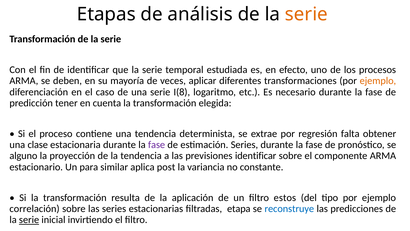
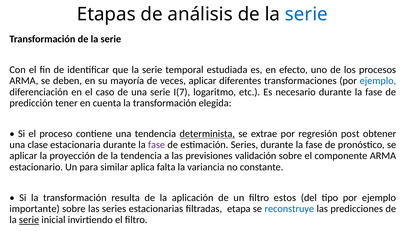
serie at (306, 14) colour: orange -> blue
ejemplo at (378, 81) colour: orange -> blue
I(8: I(8 -> I(7
determinista underline: none -> present
falta: falta -> post
alguno at (23, 156): alguno -> aplicar
previsiones identificar: identificar -> validación
post: post -> falta
correlación: correlación -> importante
